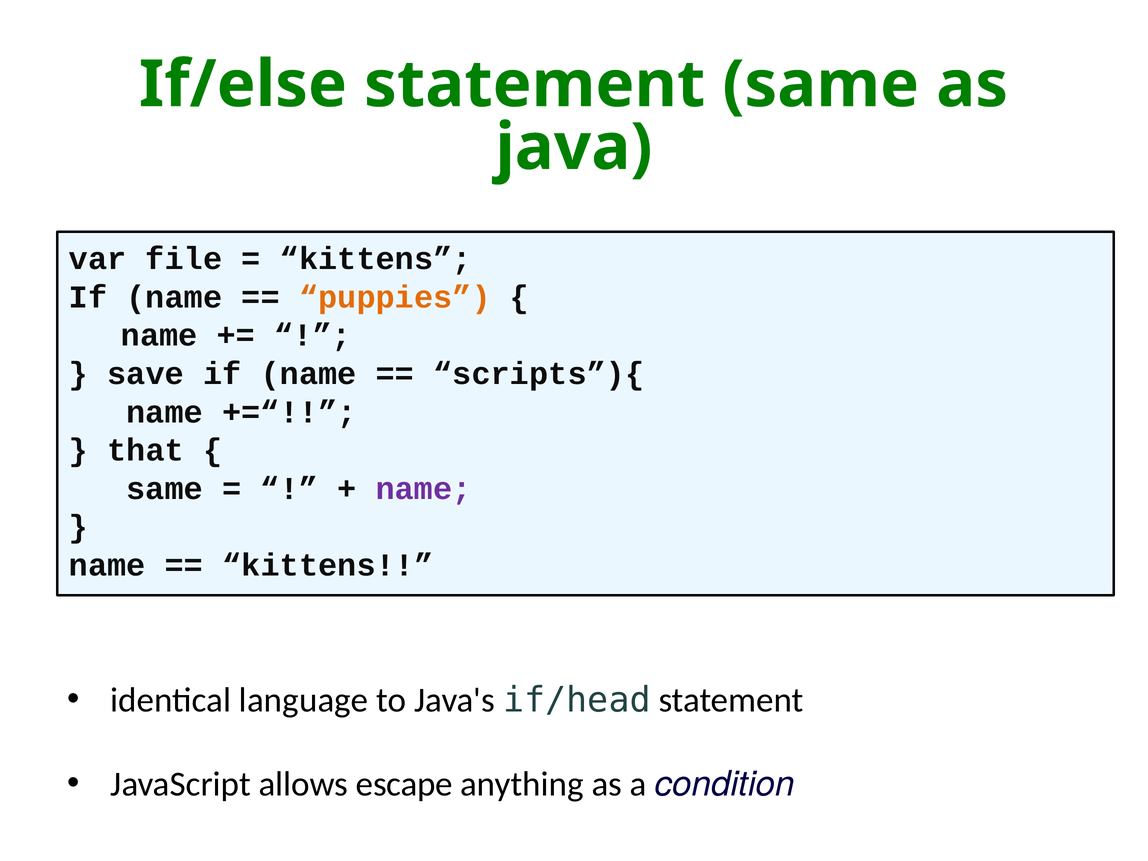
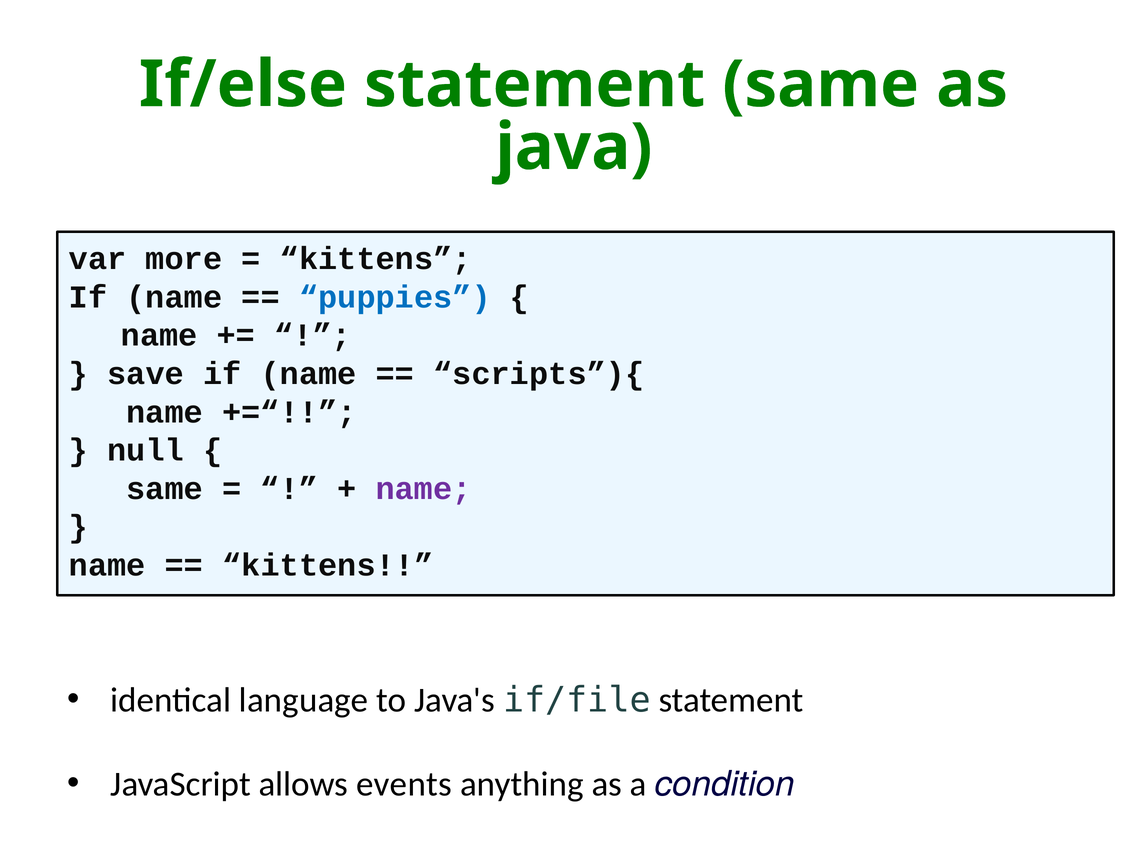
file: file -> more
puppies colour: orange -> blue
that: that -> null
if/head: if/head -> if/file
escape: escape -> events
